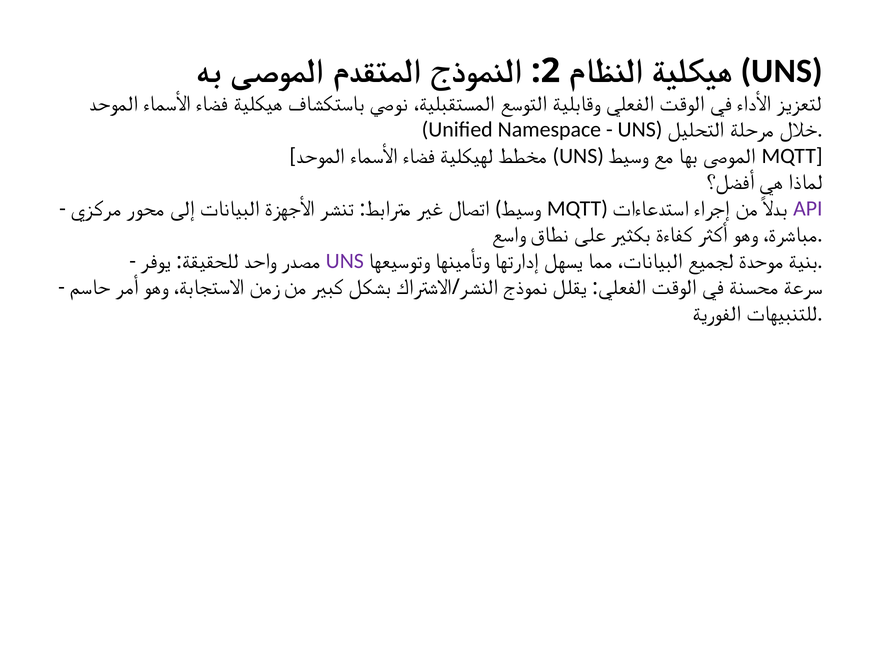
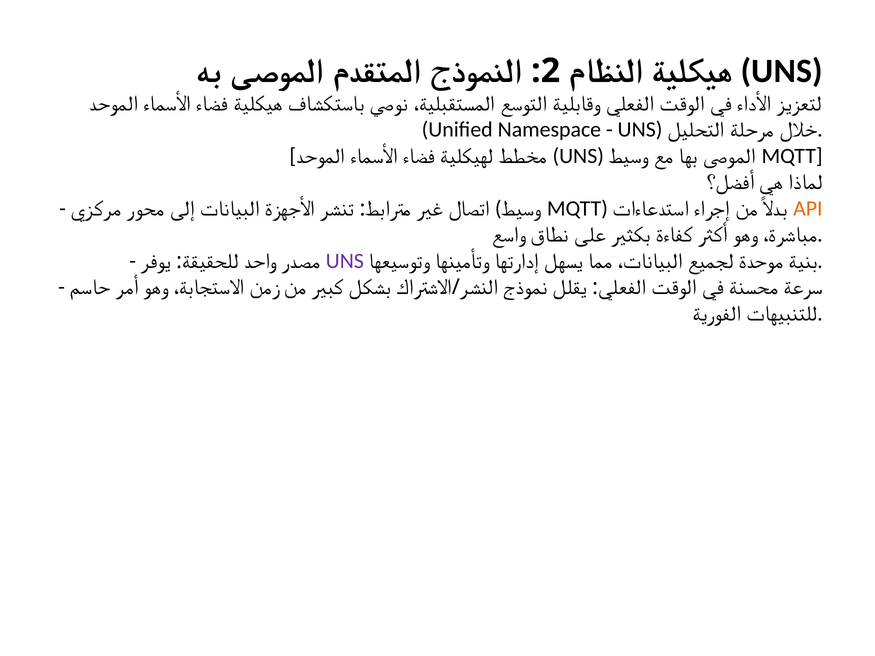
API colour: purple -> orange
